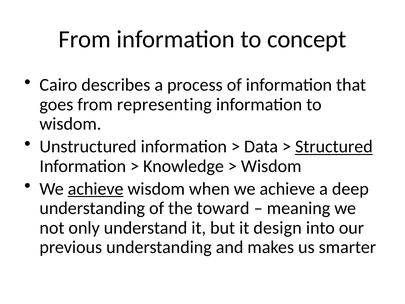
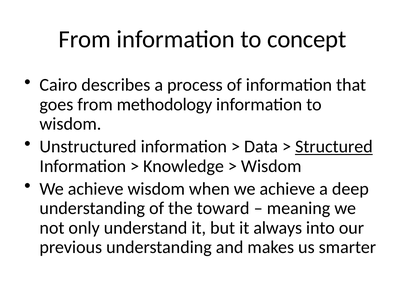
representing: representing -> methodology
achieve at (96, 189) underline: present -> none
design: design -> always
